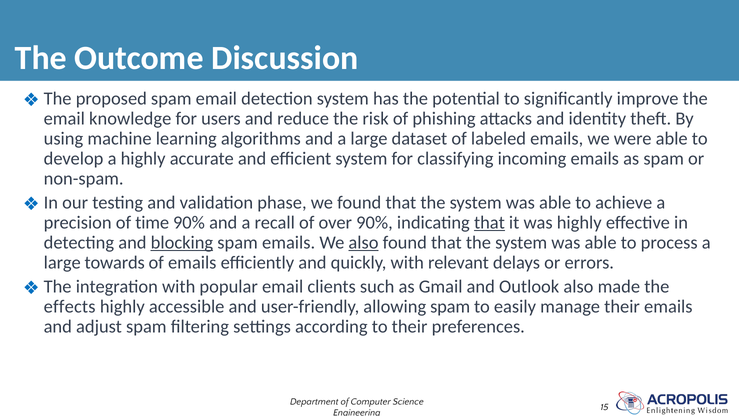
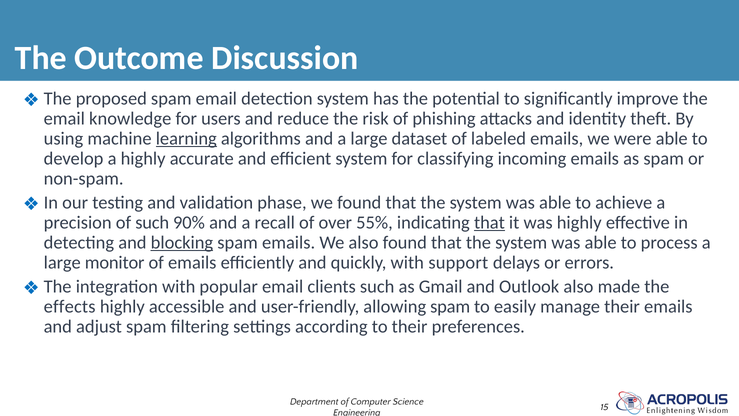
learning underline: none -> present
of time: time -> such
over 90%: 90% -> 55%
also at (364, 242) underline: present -> none
towards: towards -> monitor
relevant: relevant -> support
